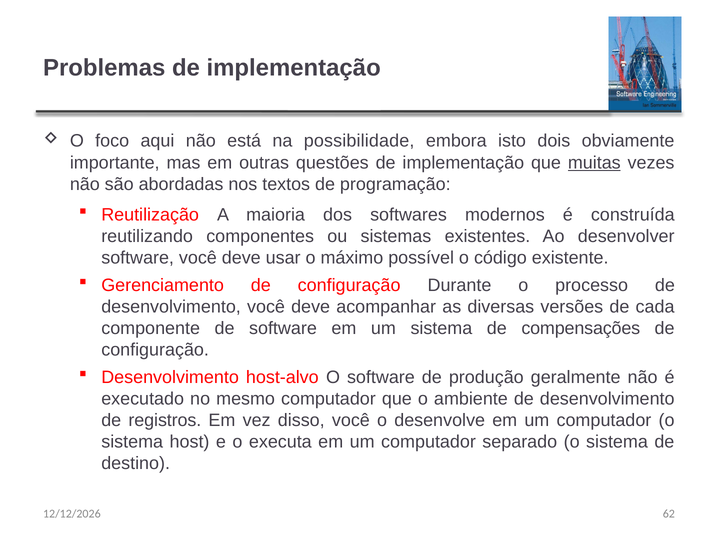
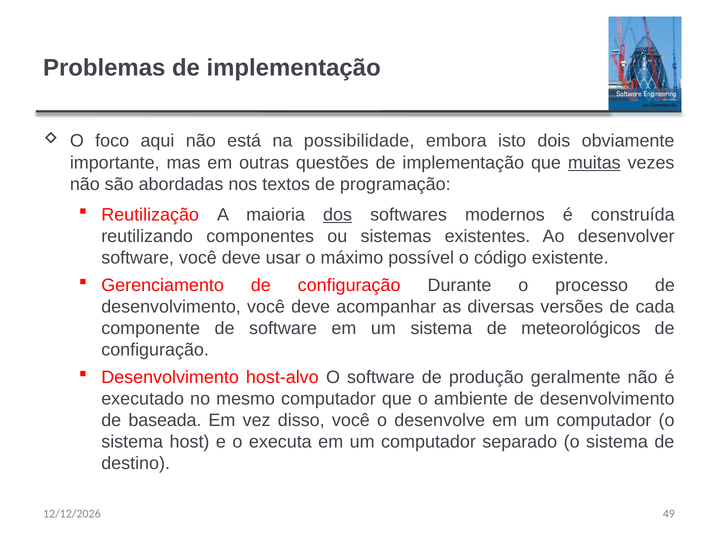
dos underline: none -> present
compensações: compensações -> meteorológicos
registros: registros -> baseada
62: 62 -> 49
